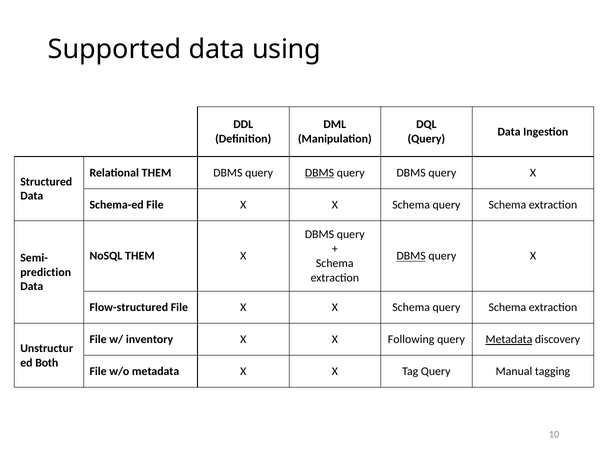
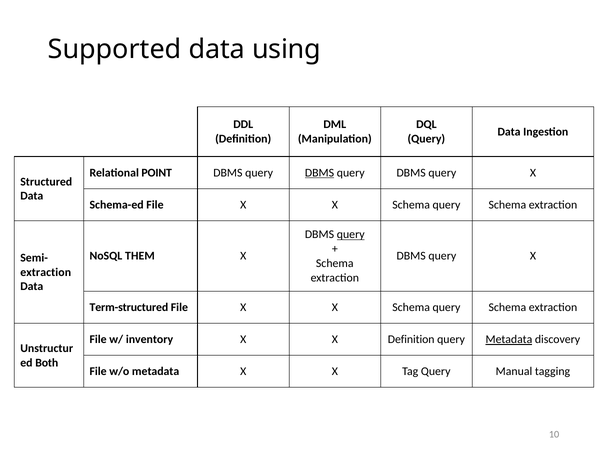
Relational THEM: THEM -> POINT
query at (351, 235) underline: none -> present
DBMS at (411, 256) underline: present -> none
prediction at (46, 272): prediction -> extraction
Flow-structured: Flow-structured -> Term-structured
X Following: Following -> Definition
